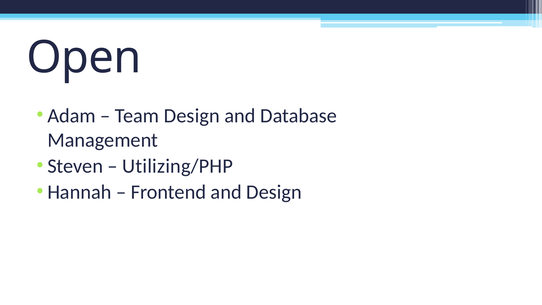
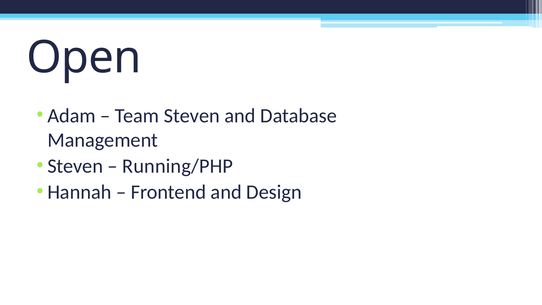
Team Design: Design -> Steven
Utilizing/PHP: Utilizing/PHP -> Running/PHP
